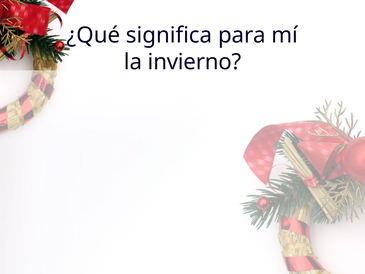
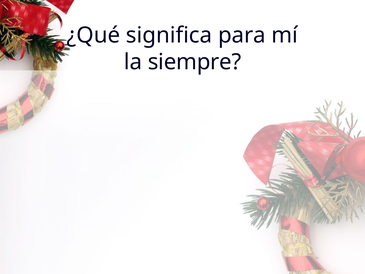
invierno: invierno -> siempre
